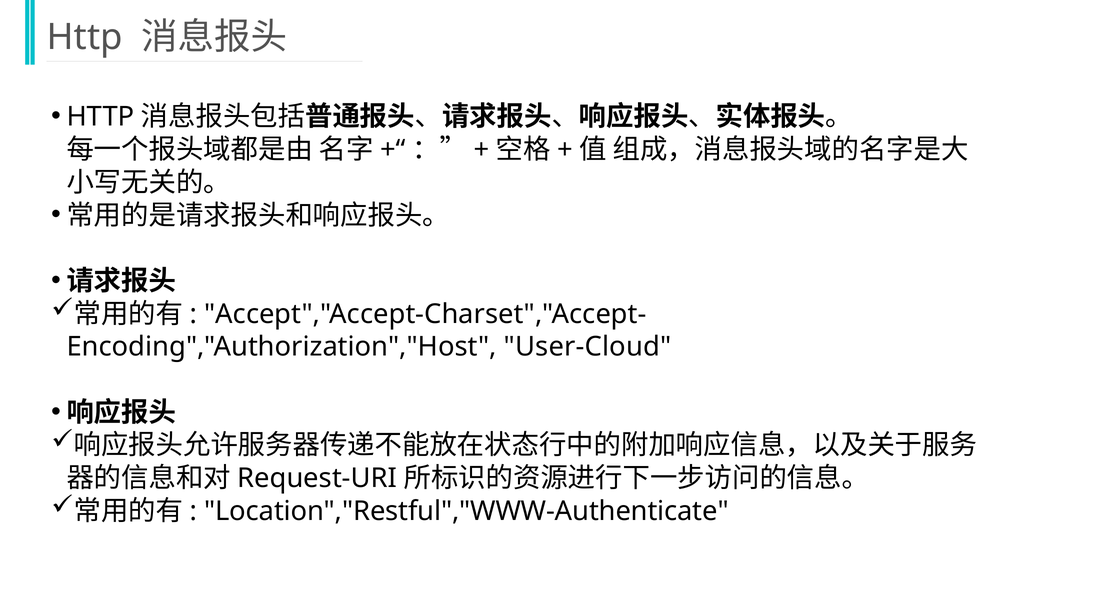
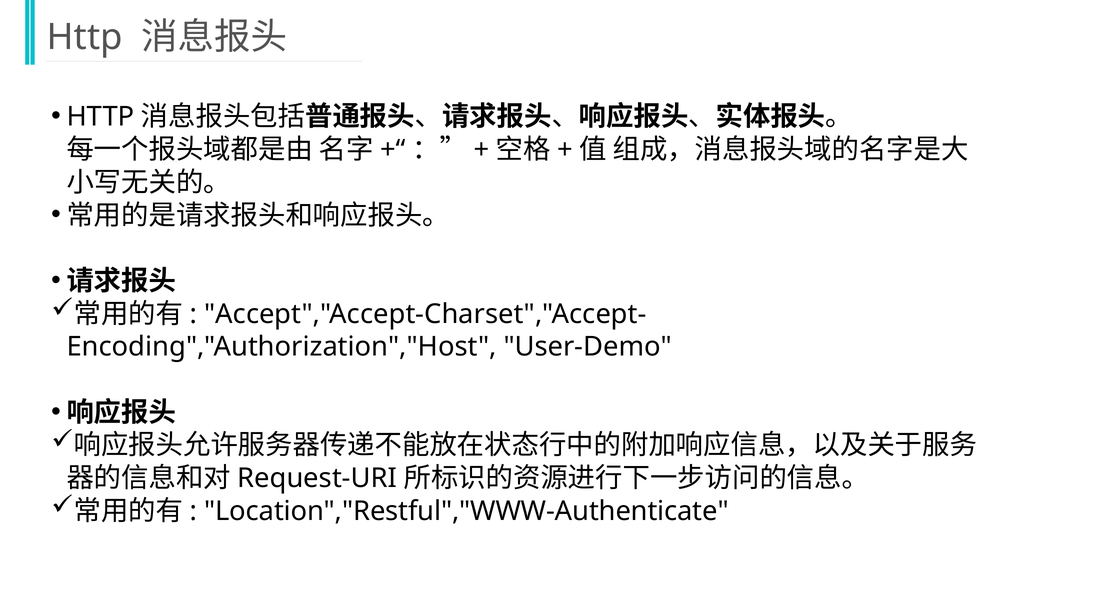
User-Cloud: User-Cloud -> User-Demo
